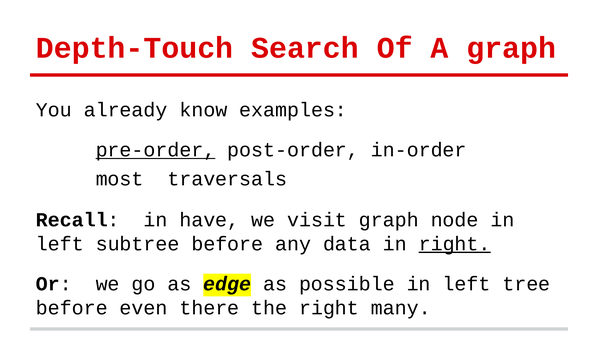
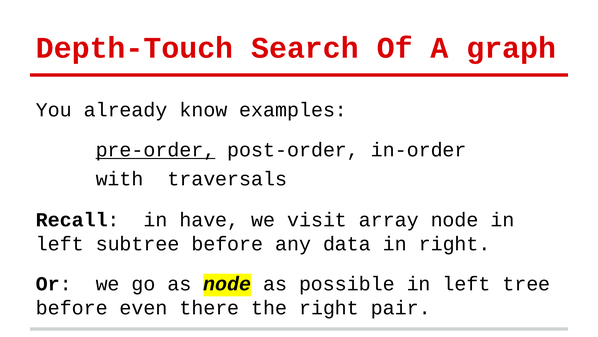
most: most -> with
visit graph: graph -> array
right at (455, 243) underline: present -> none
as edge: edge -> node
many: many -> pair
